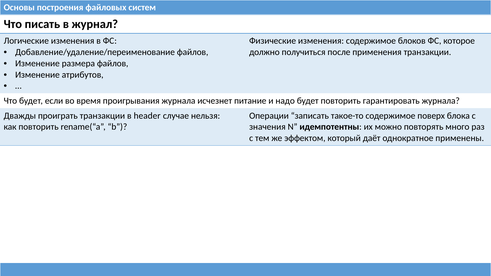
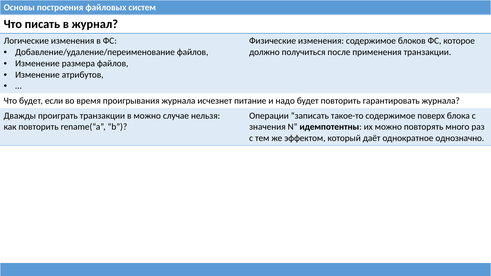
в header: header -> можно
применены: применены -> однозначно
